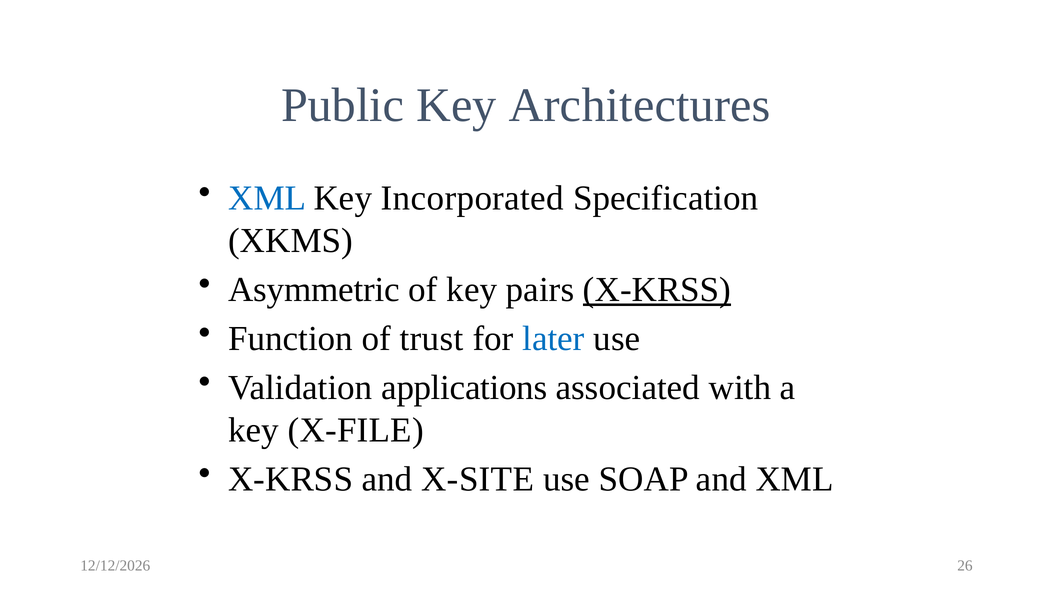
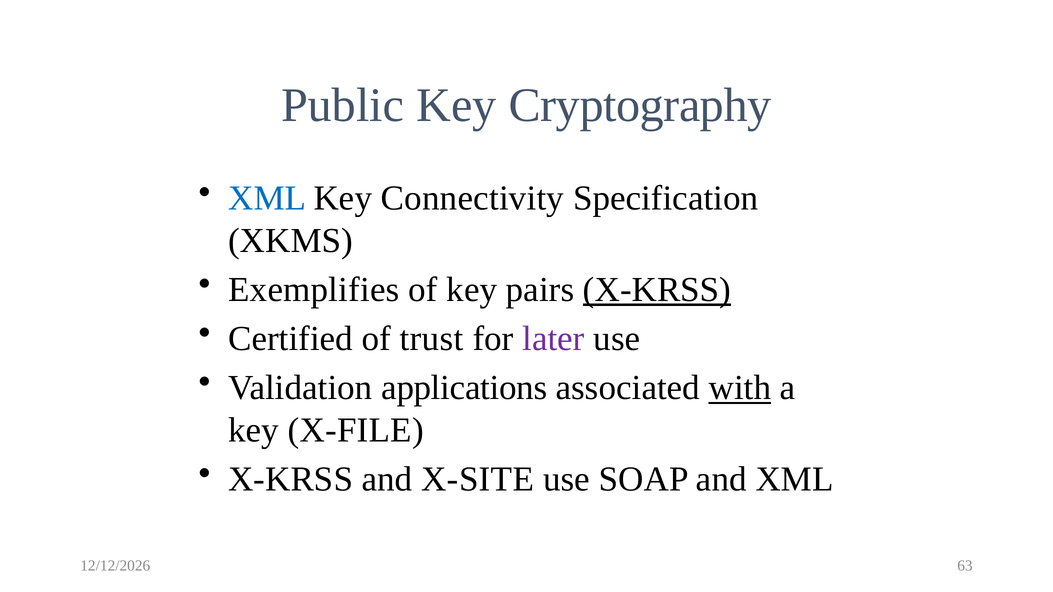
Architectures: Architectures -> Cryptography
Incorporated: Incorporated -> Connectivity
Asymmetric: Asymmetric -> Exemplifies
Function: Function -> Certified
later colour: blue -> purple
with underline: none -> present
26: 26 -> 63
